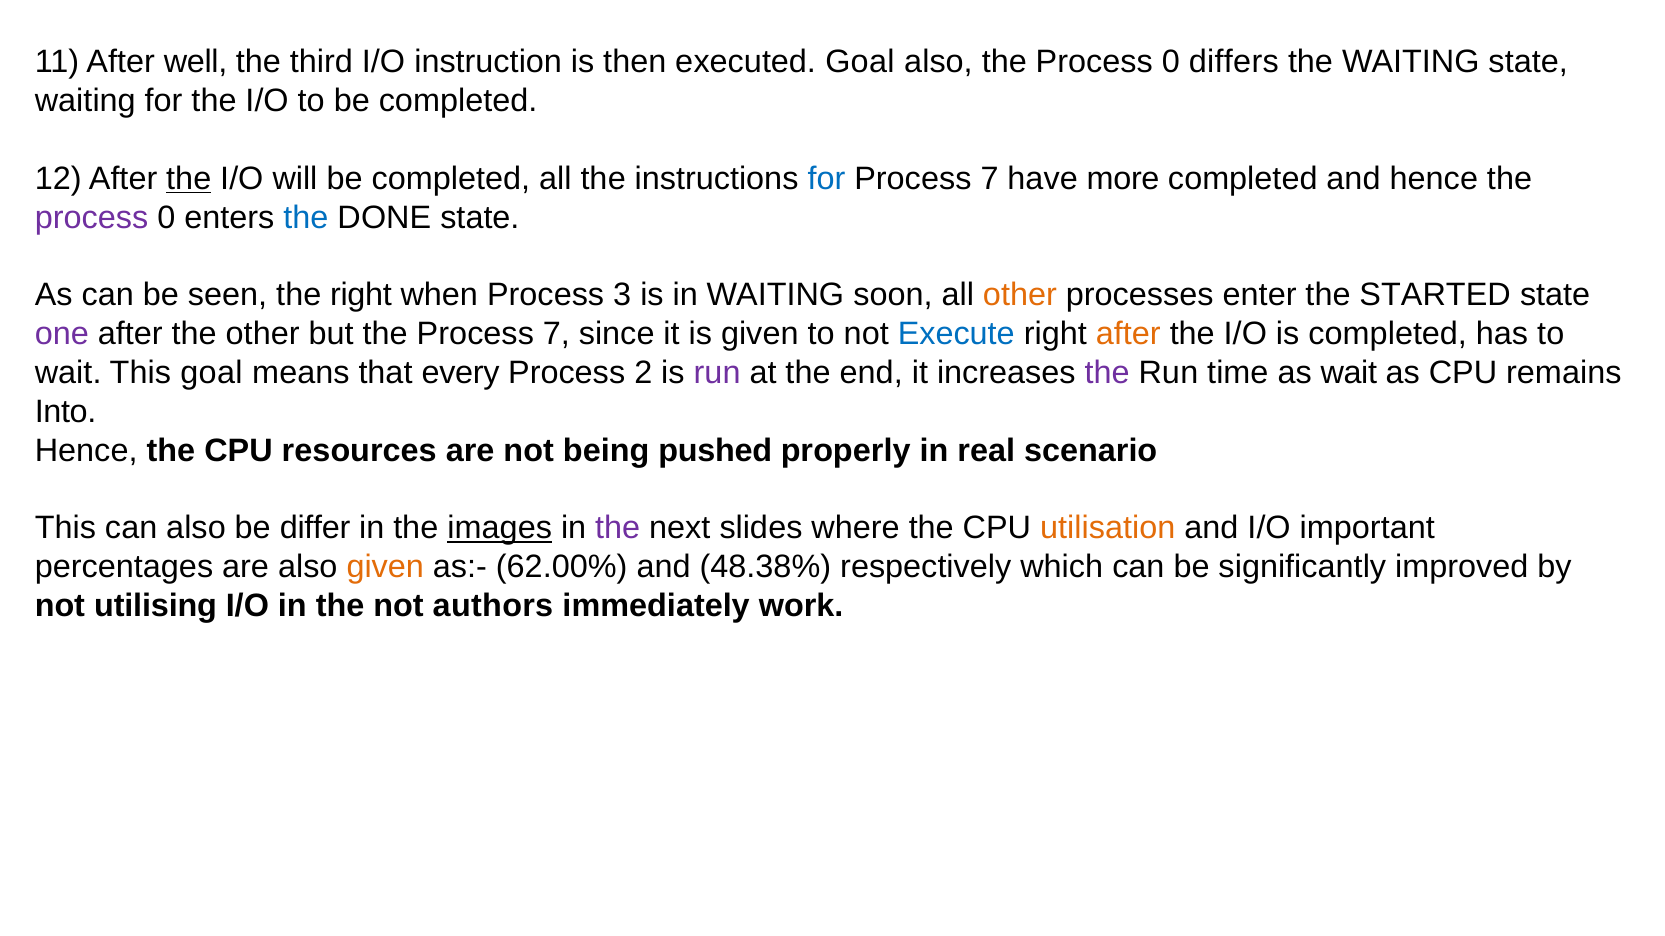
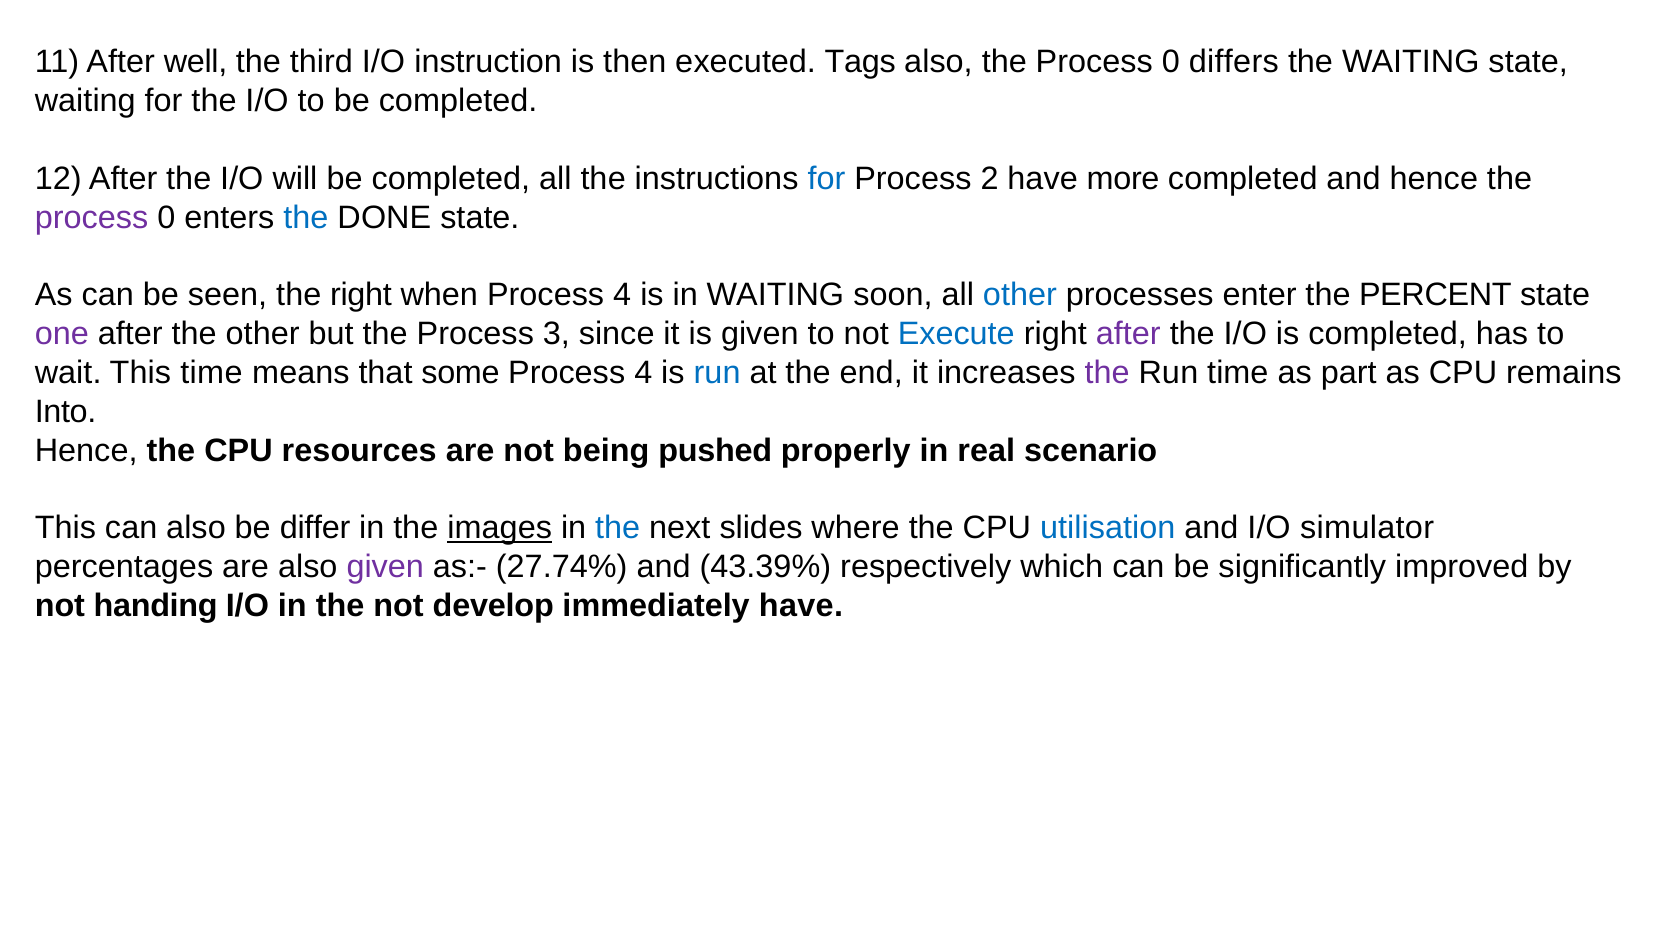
executed Goal: Goal -> Tags
the at (189, 179) underline: present -> none
7 at (990, 179): 7 -> 2
when Process 3: 3 -> 4
other at (1020, 295) colour: orange -> blue
STARTED: STARTED -> PERCENT
the Process 7: 7 -> 3
after at (1128, 334) colour: orange -> purple
This goal: goal -> time
every: every -> some
2 at (643, 373): 2 -> 4
run at (717, 373) colour: purple -> blue
as wait: wait -> part
the at (618, 529) colour: purple -> blue
utilisation colour: orange -> blue
important: important -> simulator
given at (385, 567) colour: orange -> purple
62.00%: 62.00% -> 27.74%
48.38%: 48.38% -> 43.39%
utilising: utilising -> handing
authors: authors -> develop
immediately work: work -> have
